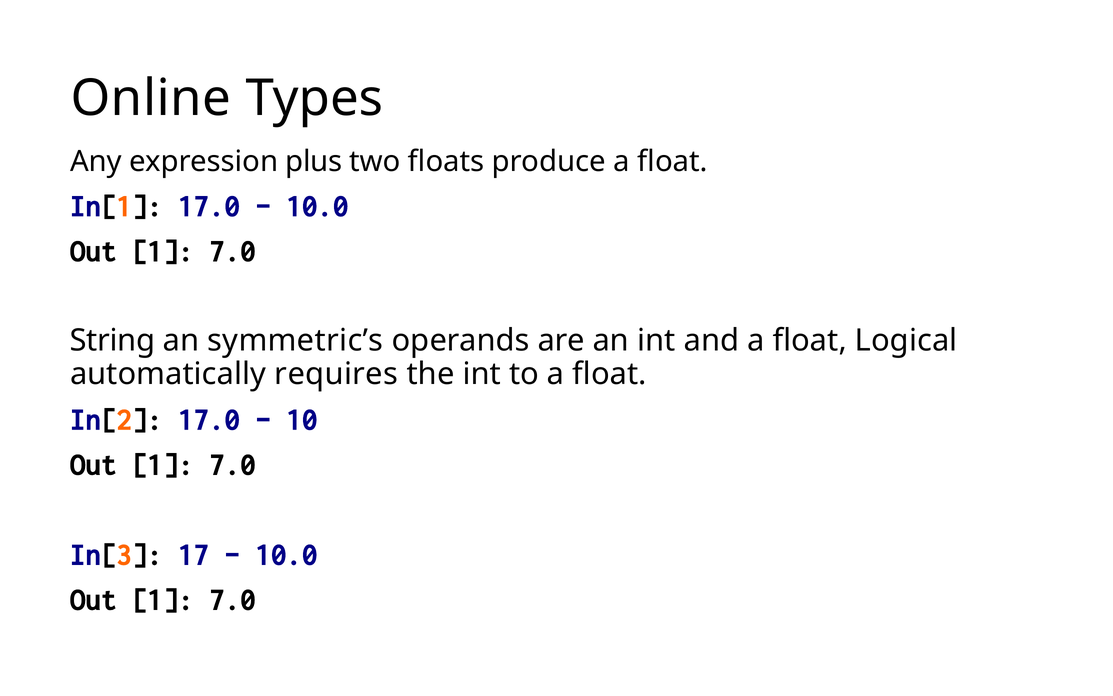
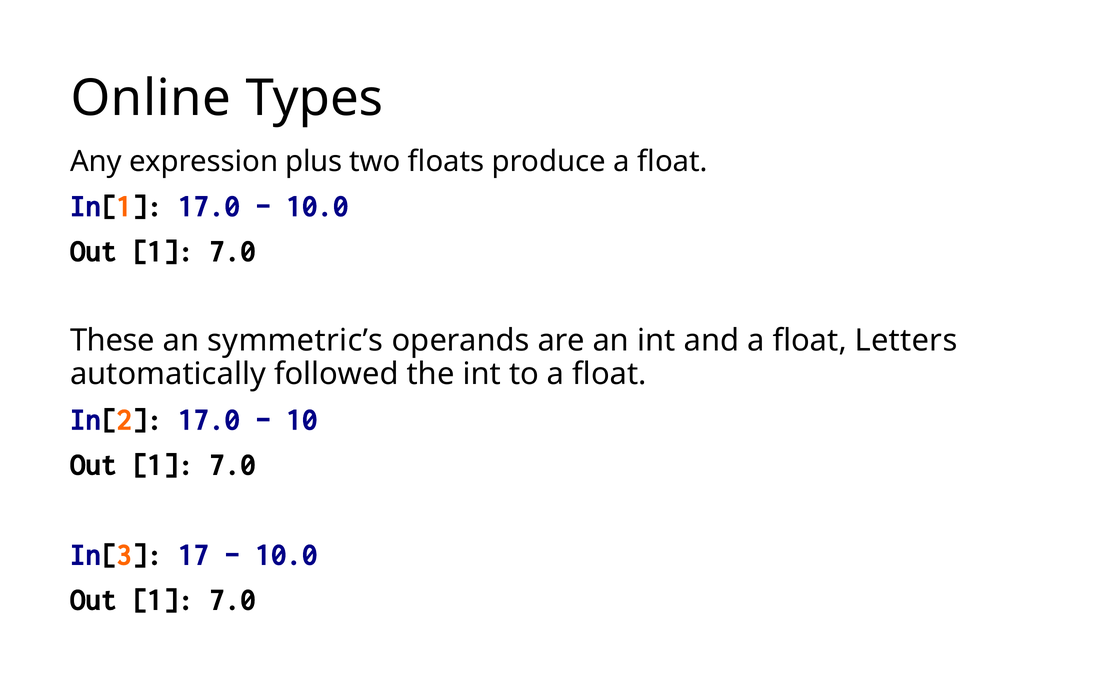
String: String -> These
Logical: Logical -> Letters
requires: requires -> followed
